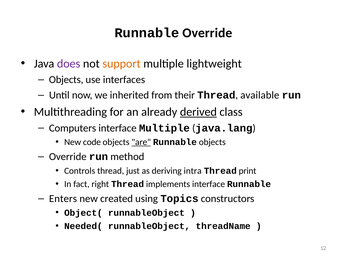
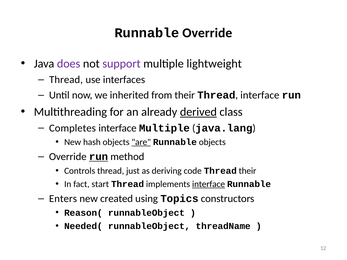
support colour: orange -> purple
Objects at (66, 80): Objects -> Thread
Thread available: available -> interface
Computers: Computers -> Completes
code: code -> hash
run at (98, 157) underline: none -> present
intra: intra -> code
Thread print: print -> their
right: right -> start
interface at (209, 184) underline: none -> present
Object(: Object( -> Reason(
